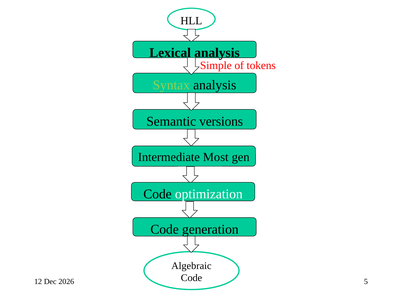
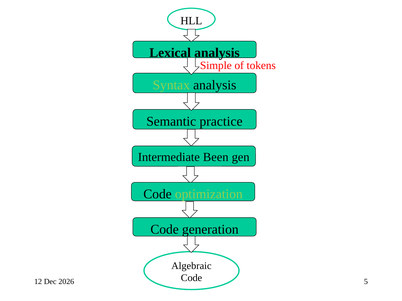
versions: versions -> practice
Most: Most -> Been
optimization colour: white -> light green
